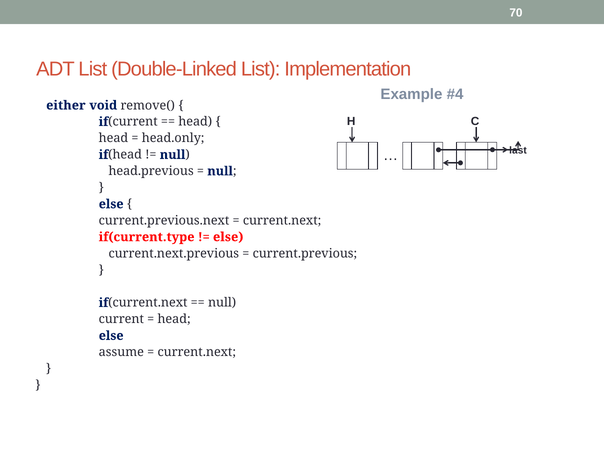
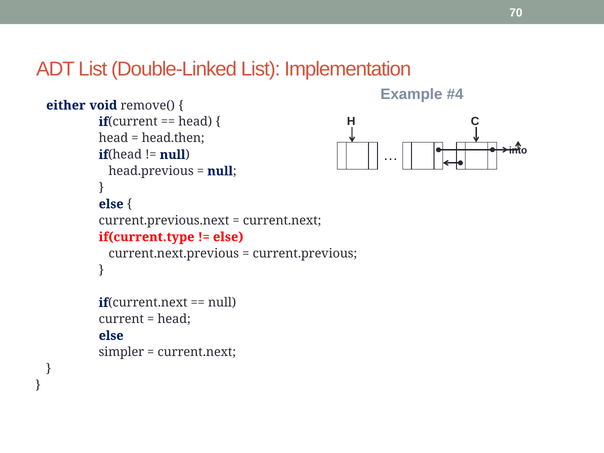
head.only: head.only -> head.then
last: last -> into
assume: assume -> simpler
